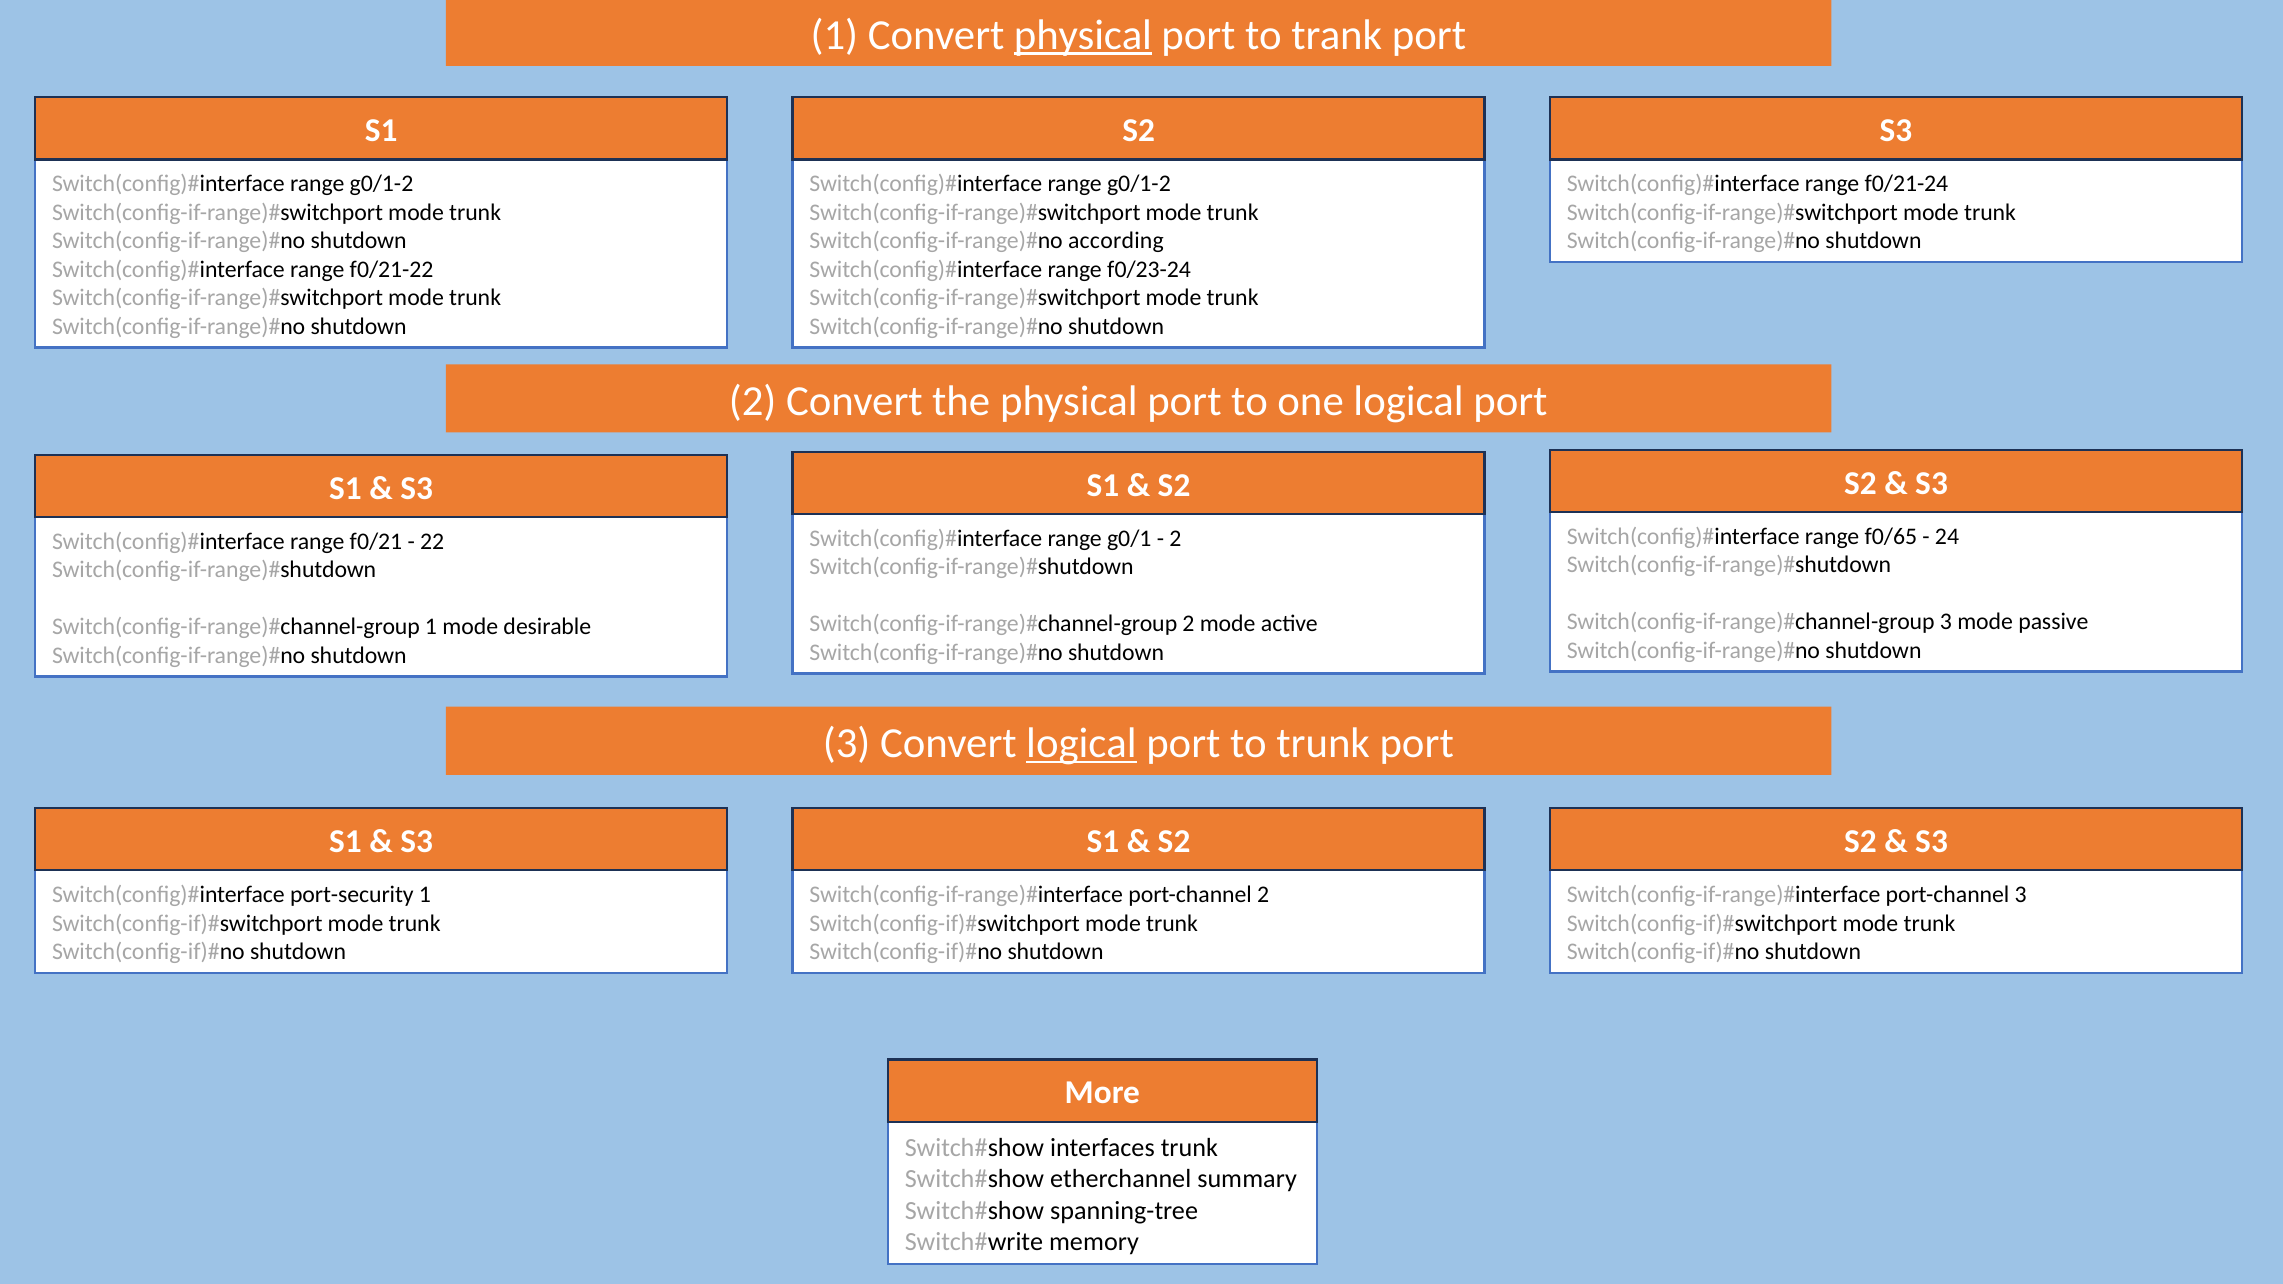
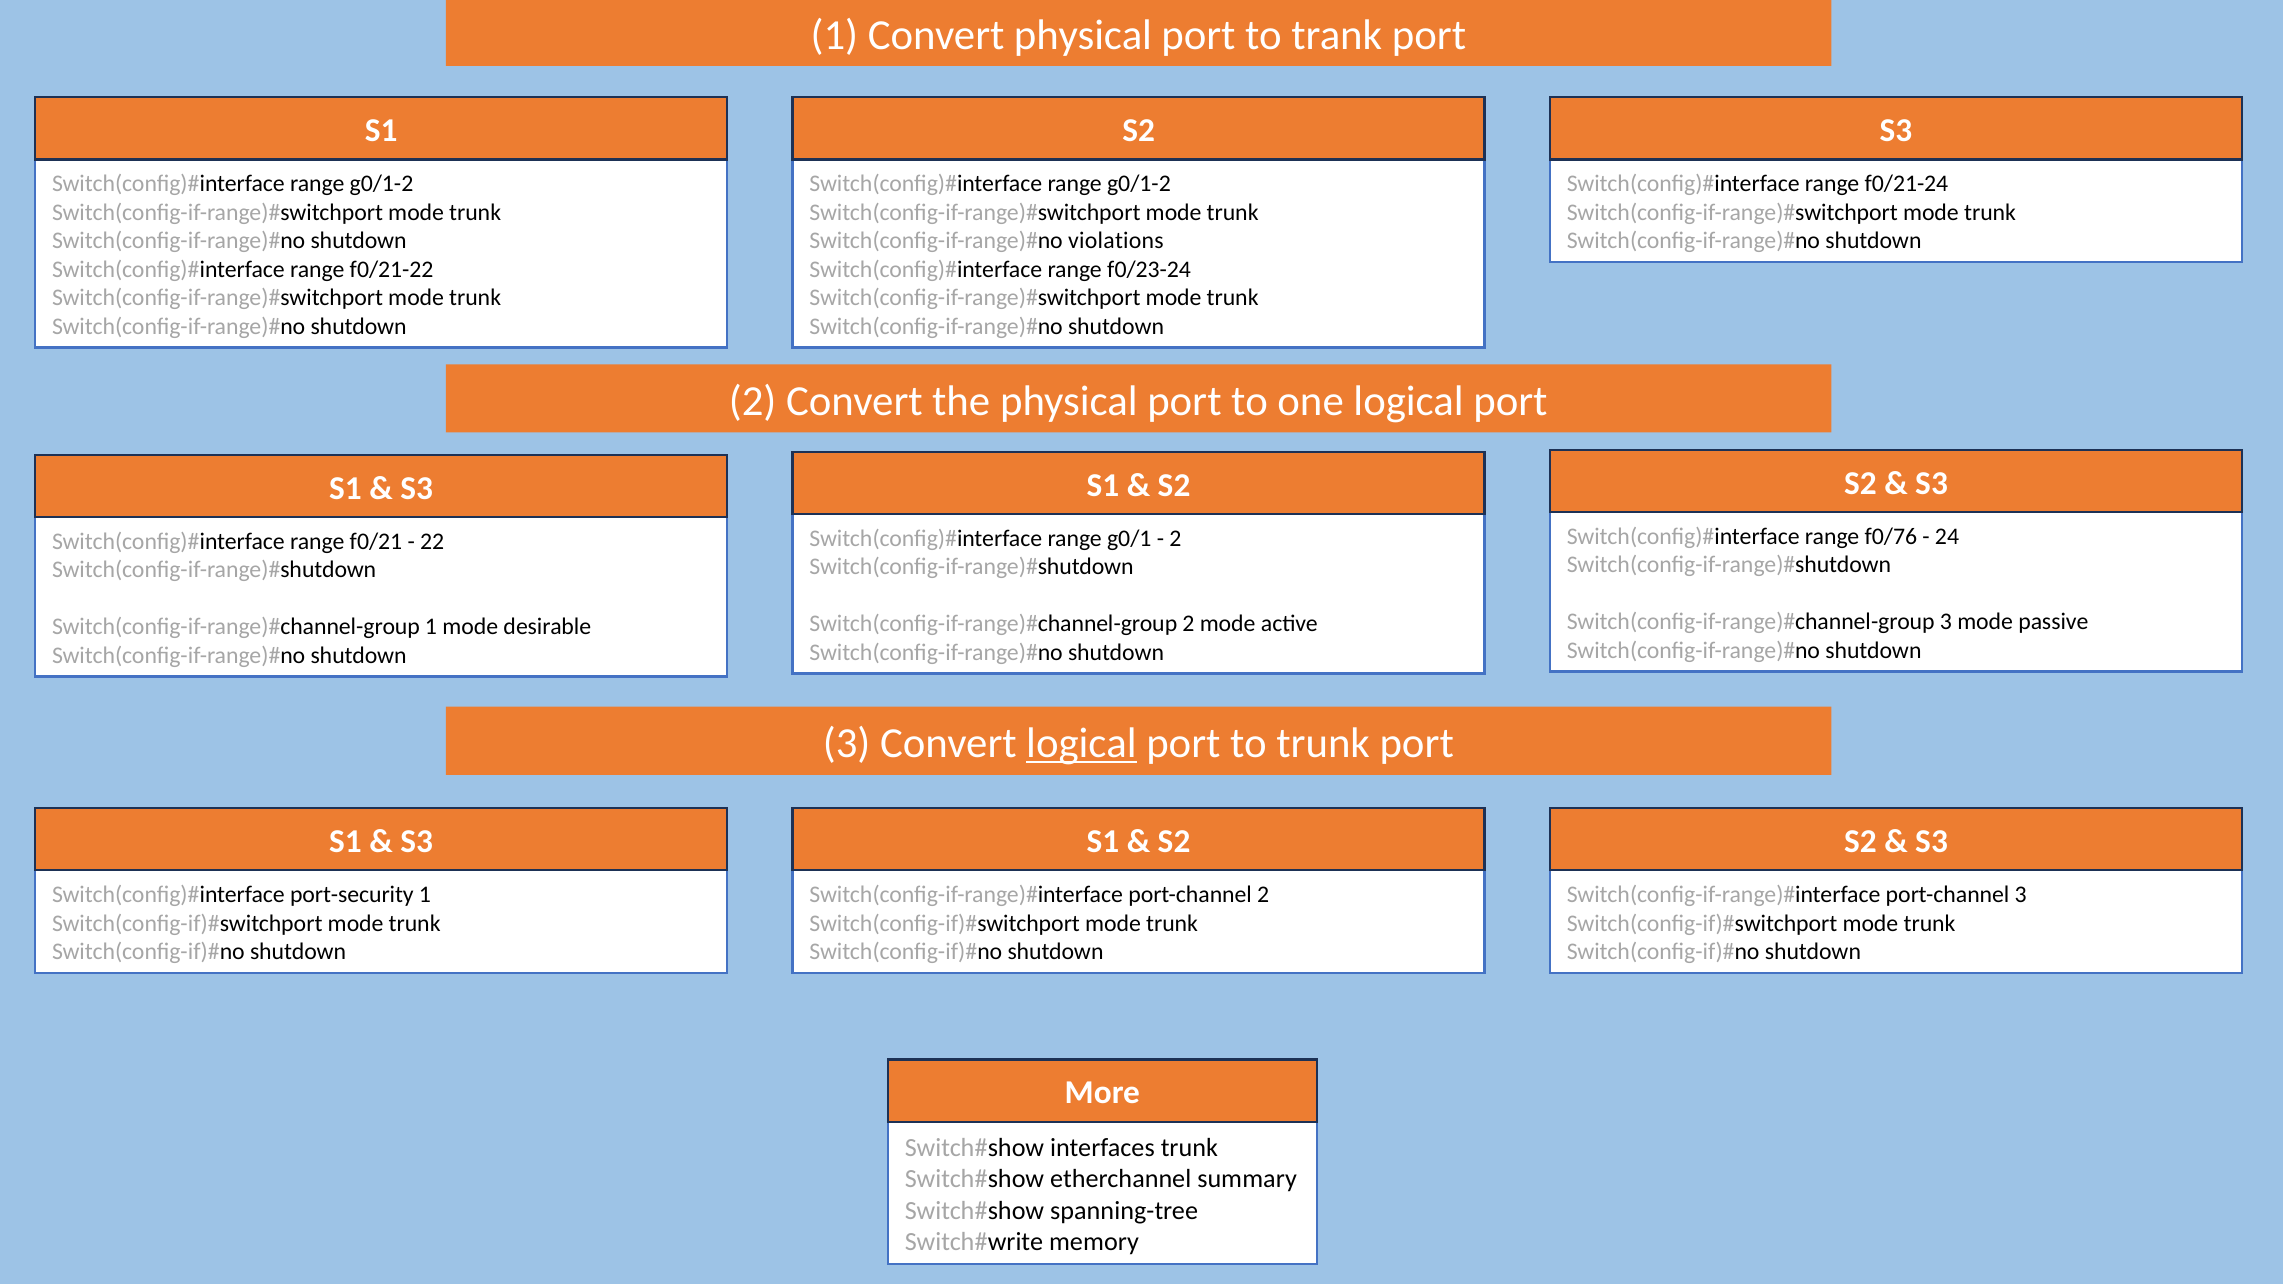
physical at (1083, 35) underline: present -> none
according: according -> violations
f0/65: f0/65 -> f0/76
